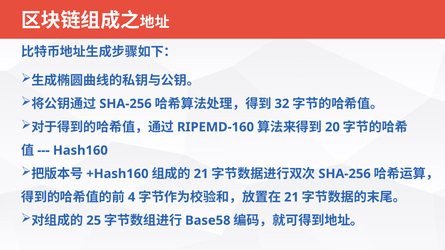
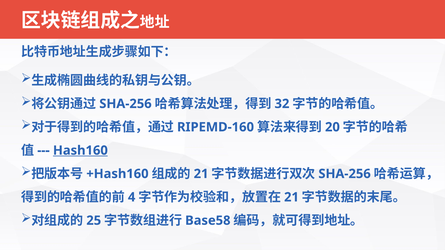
Hash160 underline: none -> present
